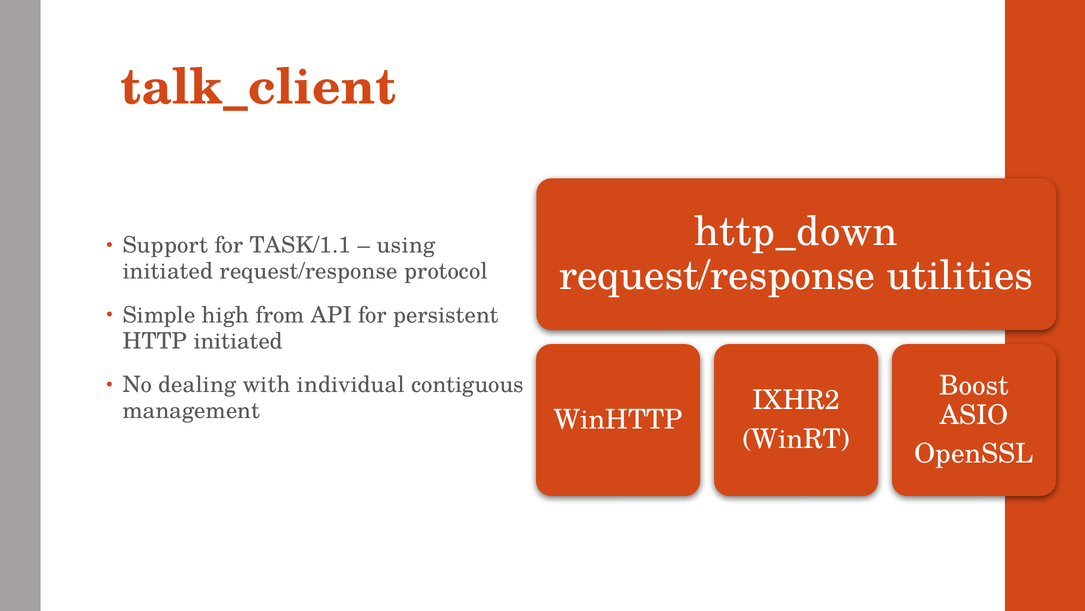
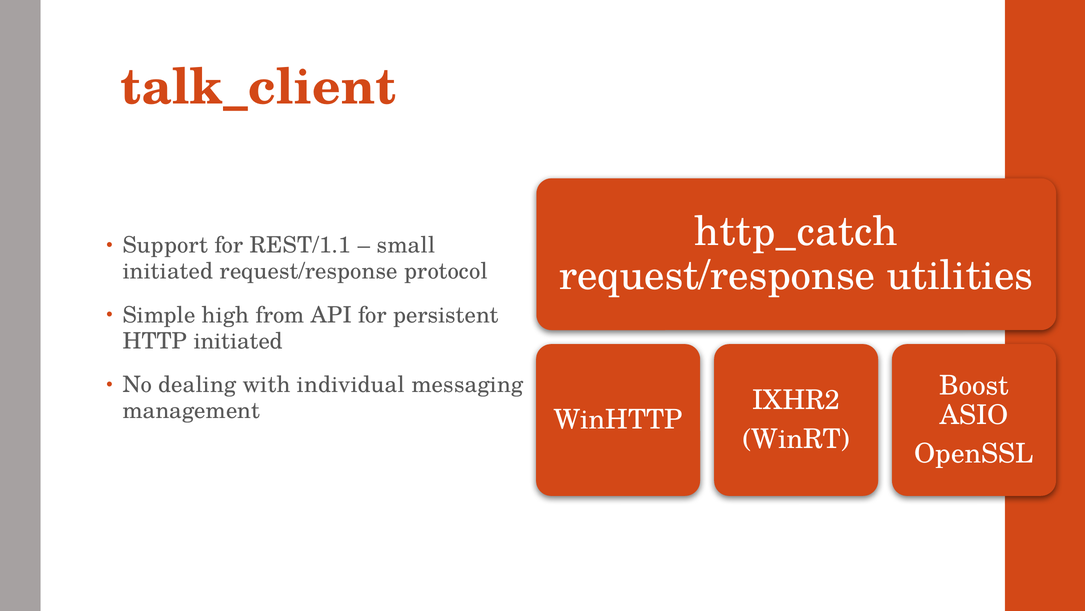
http_down: http_down -> http_catch
TASK/1.1: TASK/1.1 -> REST/1.1
using: using -> small
contiguous: contiguous -> messaging
